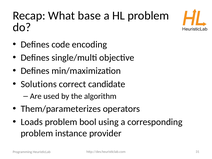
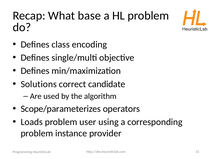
code: code -> class
Them/parameterizes: Them/parameterizes -> Scope/parameterizes
bool: bool -> user
